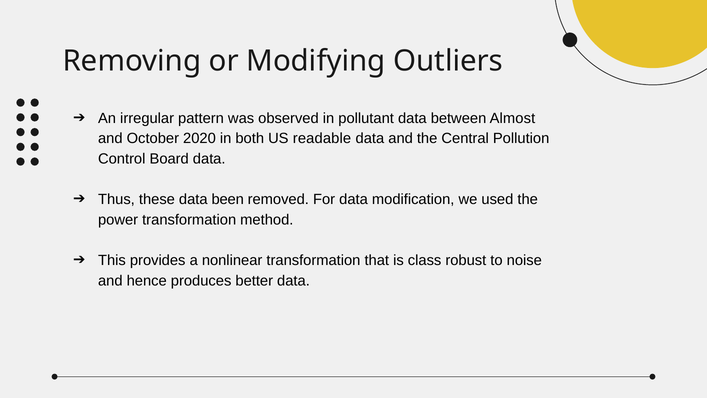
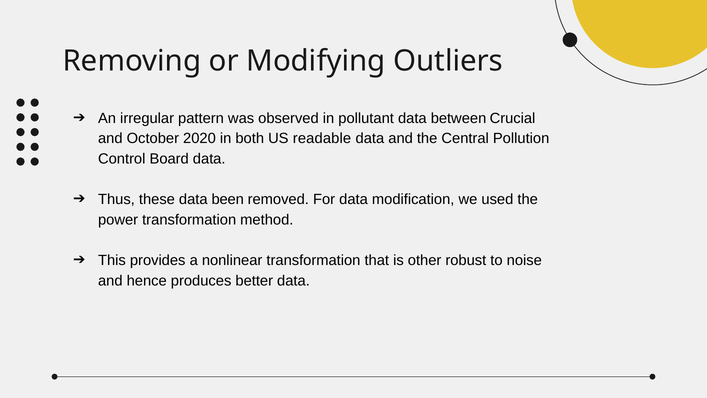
Almost: Almost -> Crucial
class: class -> other
